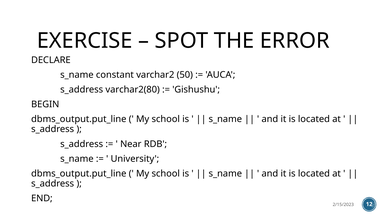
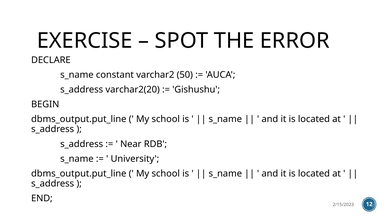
varchar2(80: varchar2(80 -> varchar2(20
